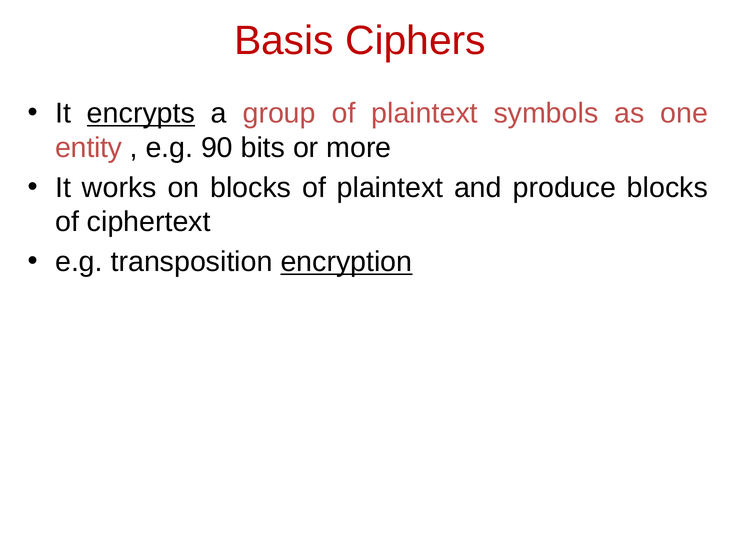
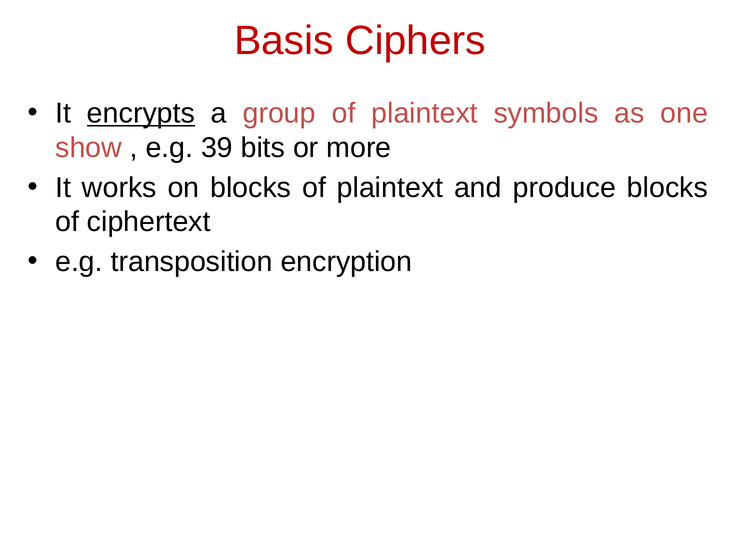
entity: entity -> show
90: 90 -> 39
encryption underline: present -> none
